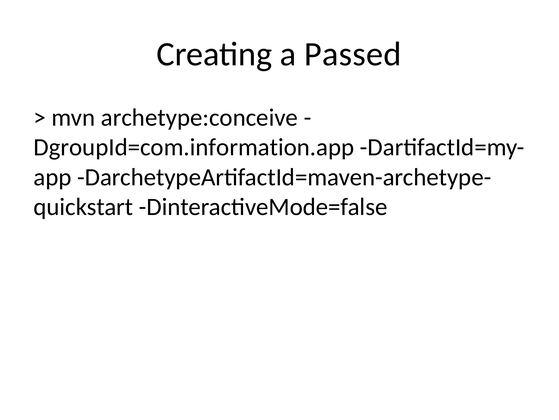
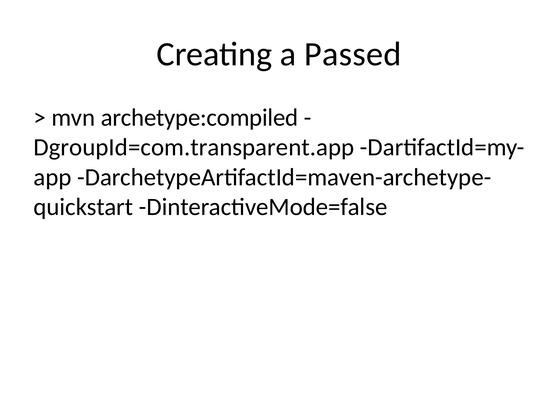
archetype:conceive: archetype:conceive -> archetype:compiled
DgroupId=com.information.app: DgroupId=com.information.app -> DgroupId=com.transparent.app
